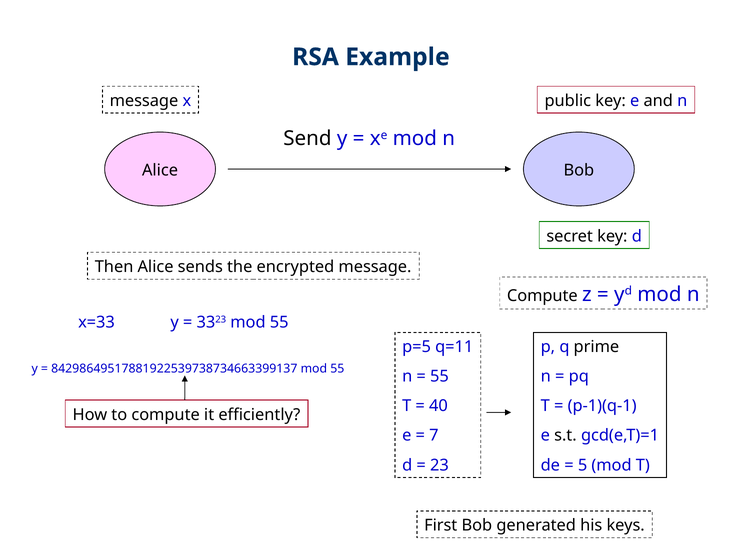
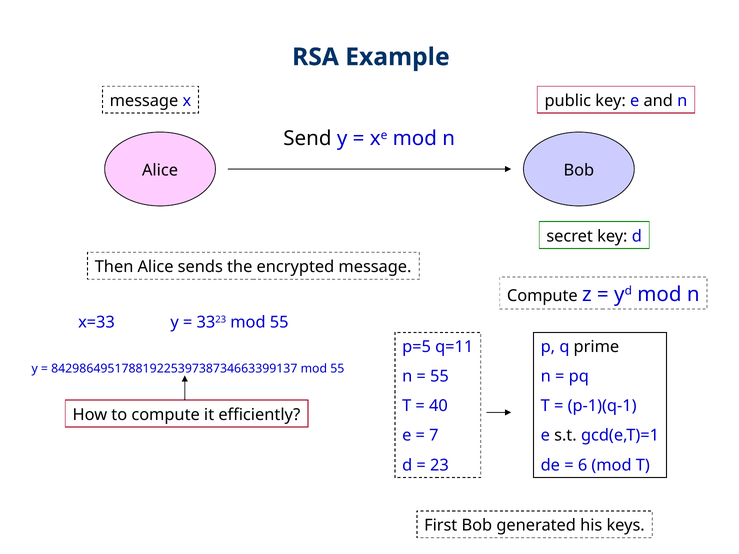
5: 5 -> 6
